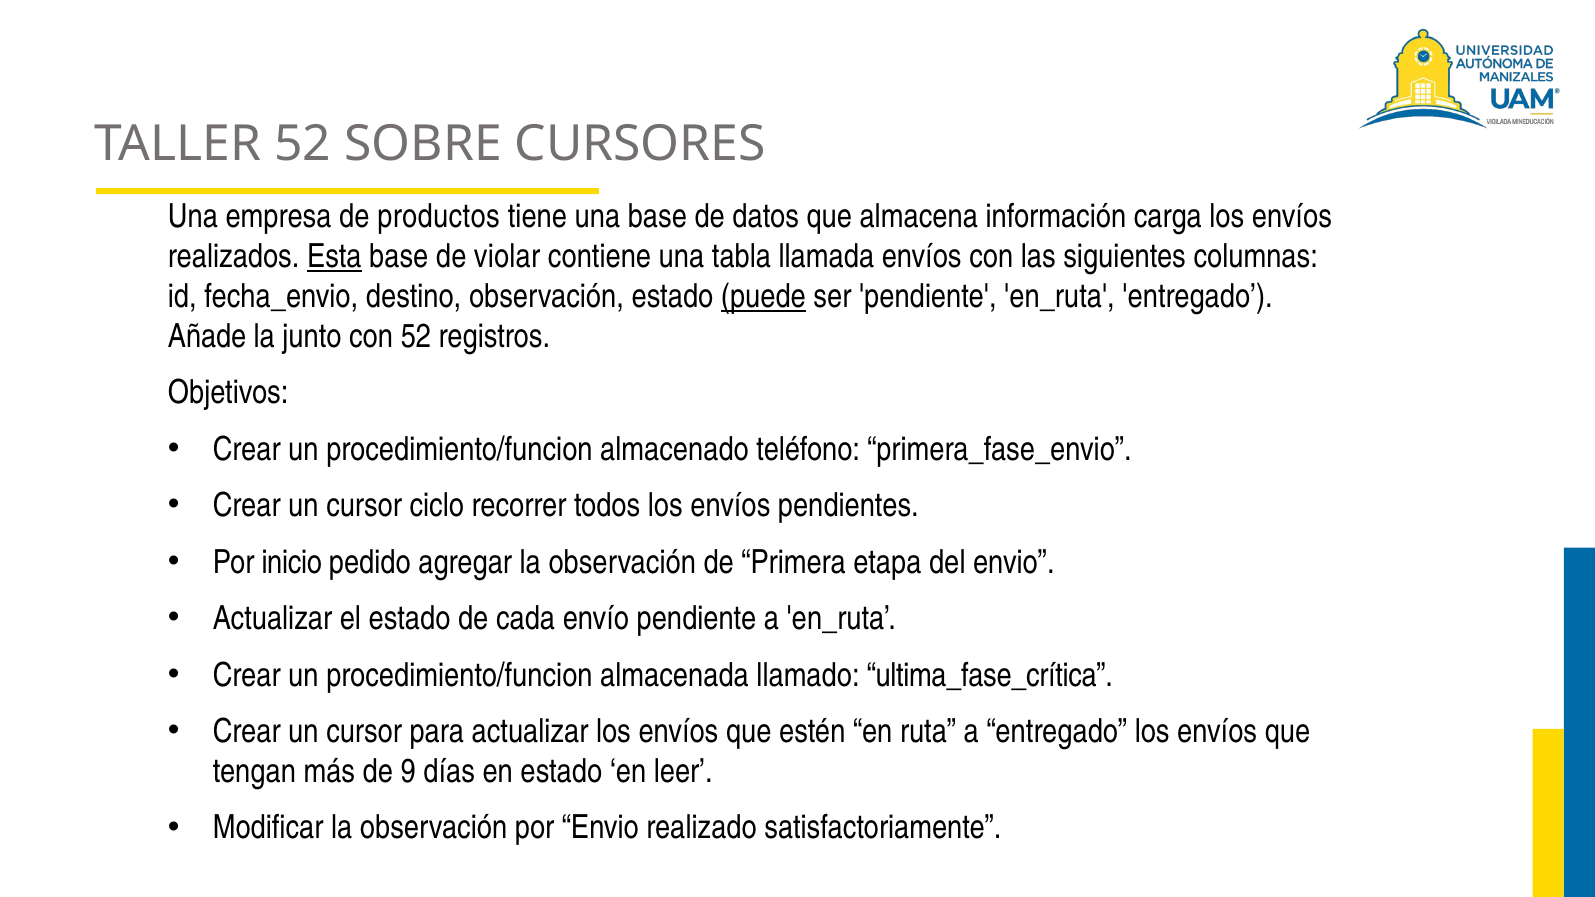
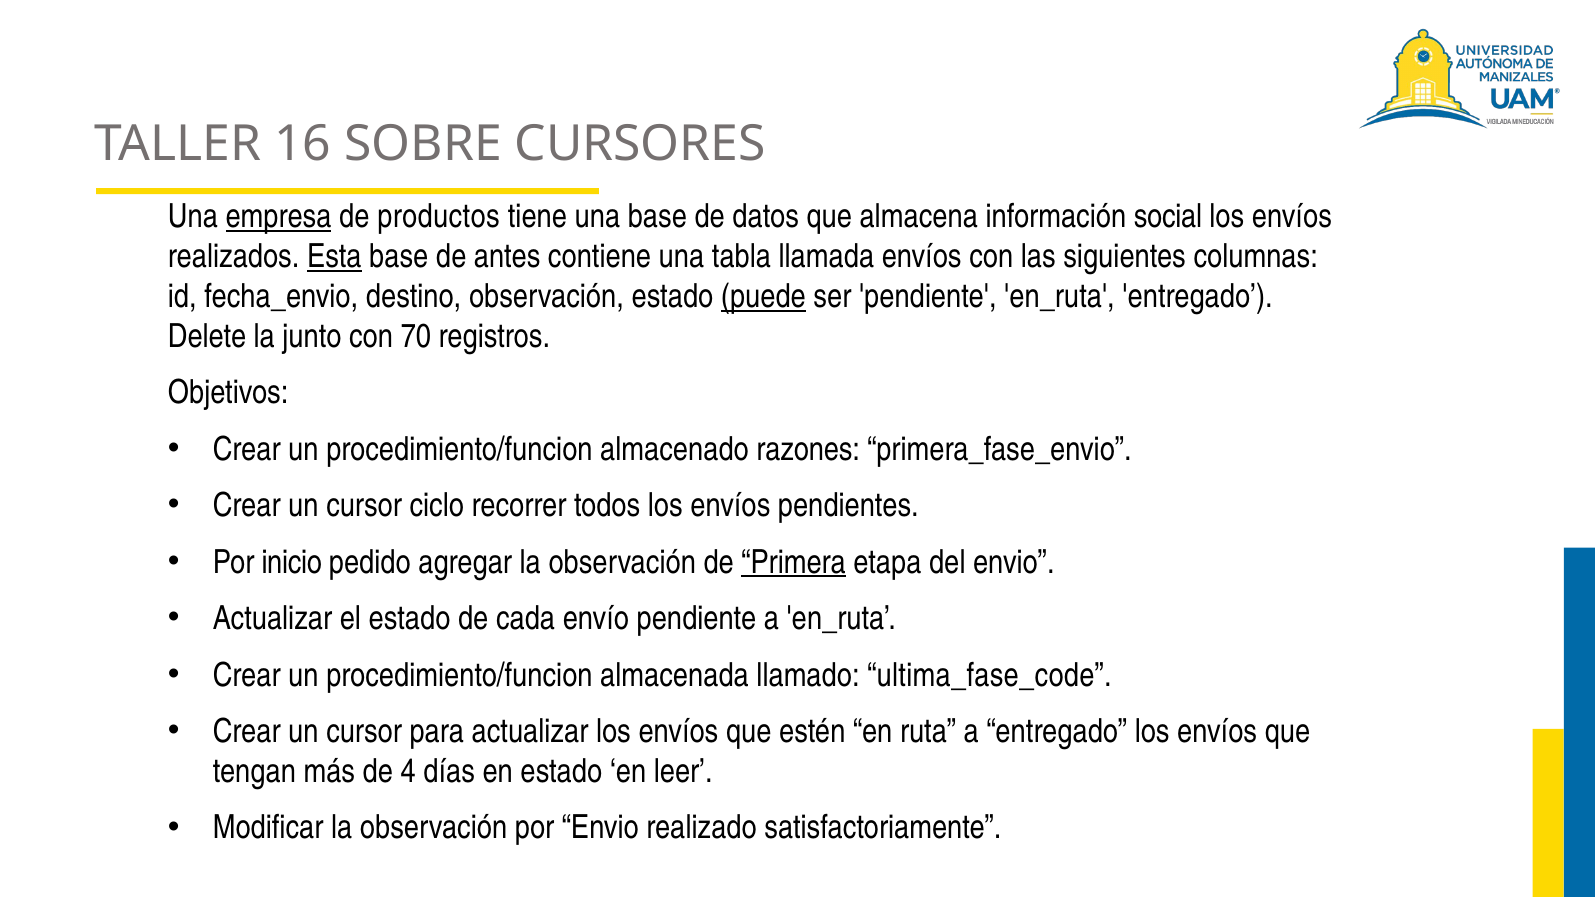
TALLER 52: 52 -> 16
empresa underline: none -> present
carga: carga -> social
violar: violar -> antes
Añade: Añade -> Delete
con 52: 52 -> 70
teléfono: teléfono -> razones
Primera underline: none -> present
ultima_fase_crítica: ultima_fase_crítica -> ultima_fase_code
9: 9 -> 4
